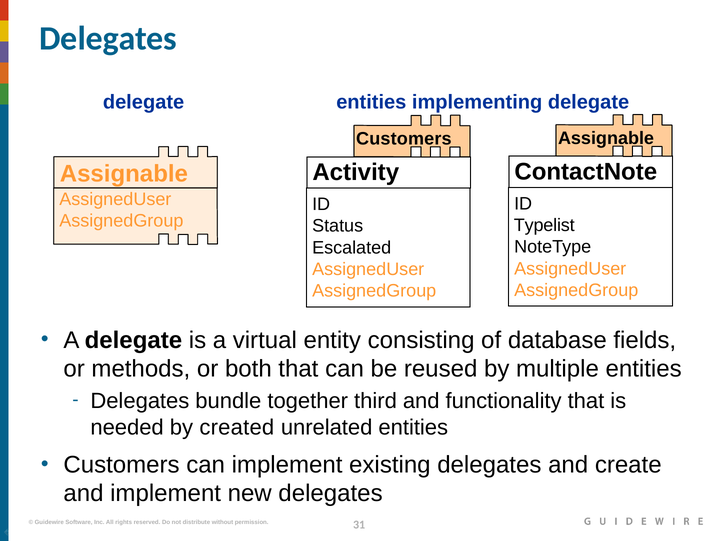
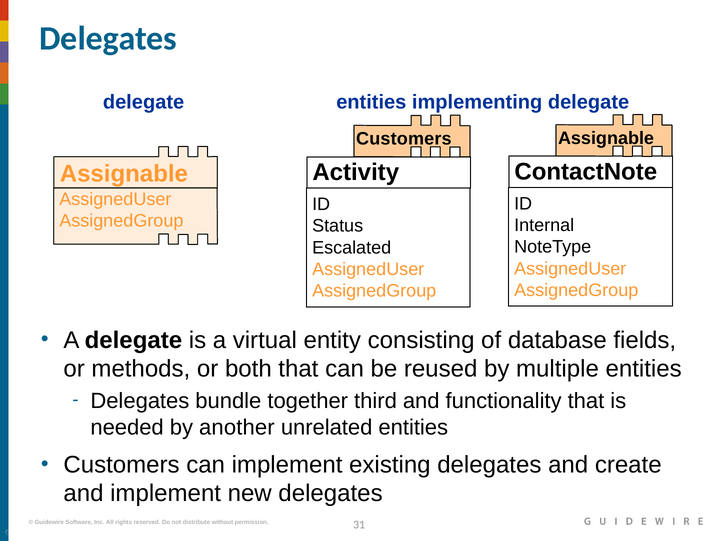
Typelist: Typelist -> Internal
created: created -> another
